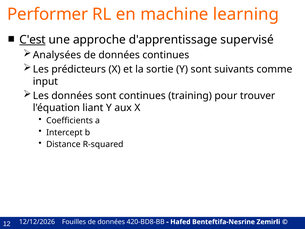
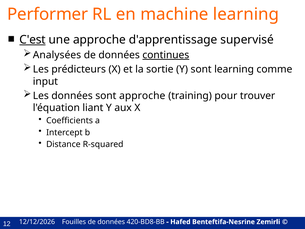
continues at (166, 55) underline: none -> present
sont suivants: suivants -> learning
sont continues: continues -> approche
